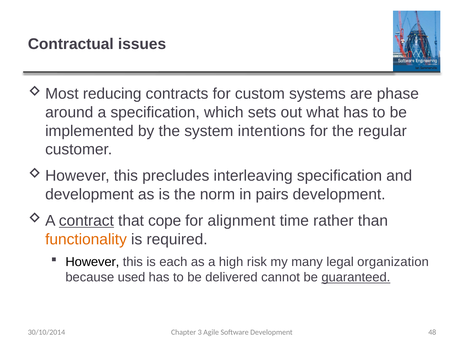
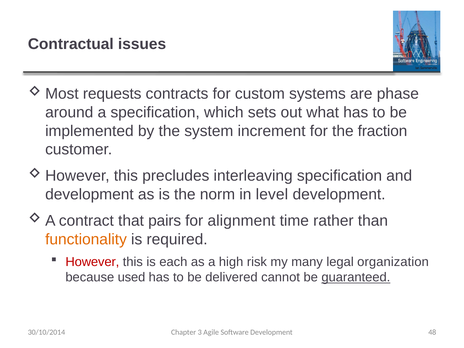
reducing: reducing -> requests
intentions: intentions -> increment
regular: regular -> fraction
pairs: pairs -> level
contract underline: present -> none
cope: cope -> pairs
However colour: black -> red
